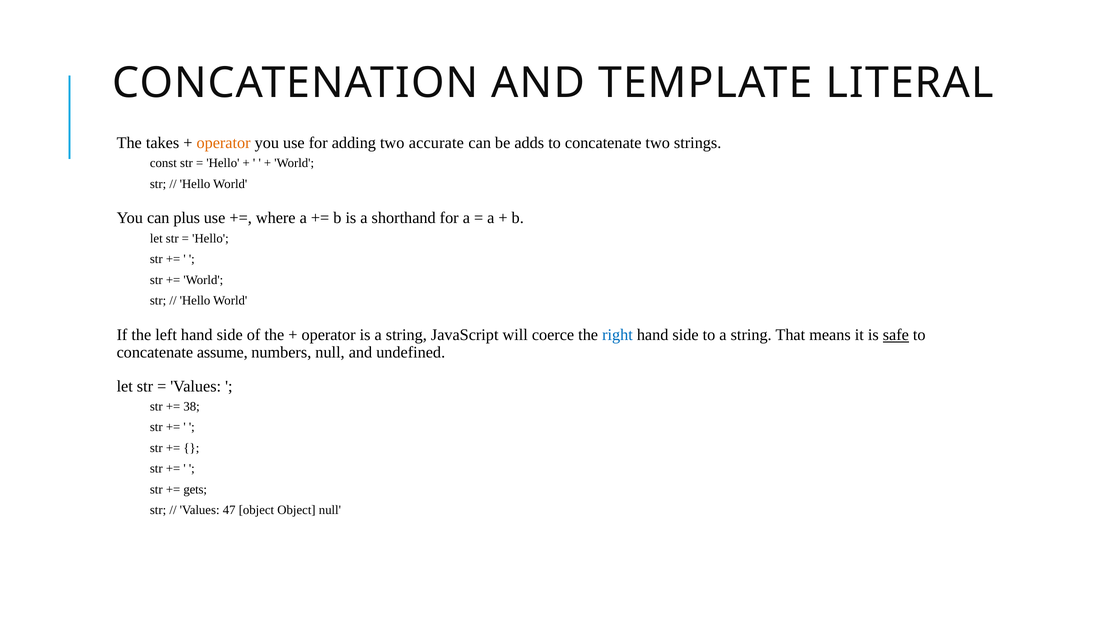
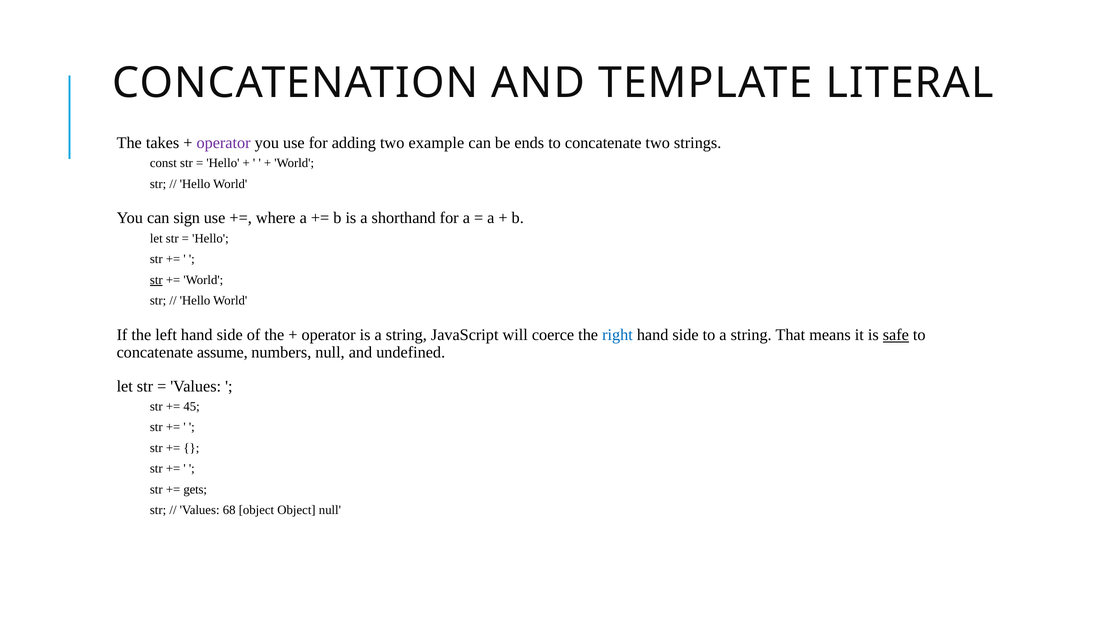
operator at (224, 143) colour: orange -> purple
accurate: accurate -> example
adds: adds -> ends
plus: plus -> sign
str at (156, 280) underline: none -> present
38: 38 -> 45
47: 47 -> 68
